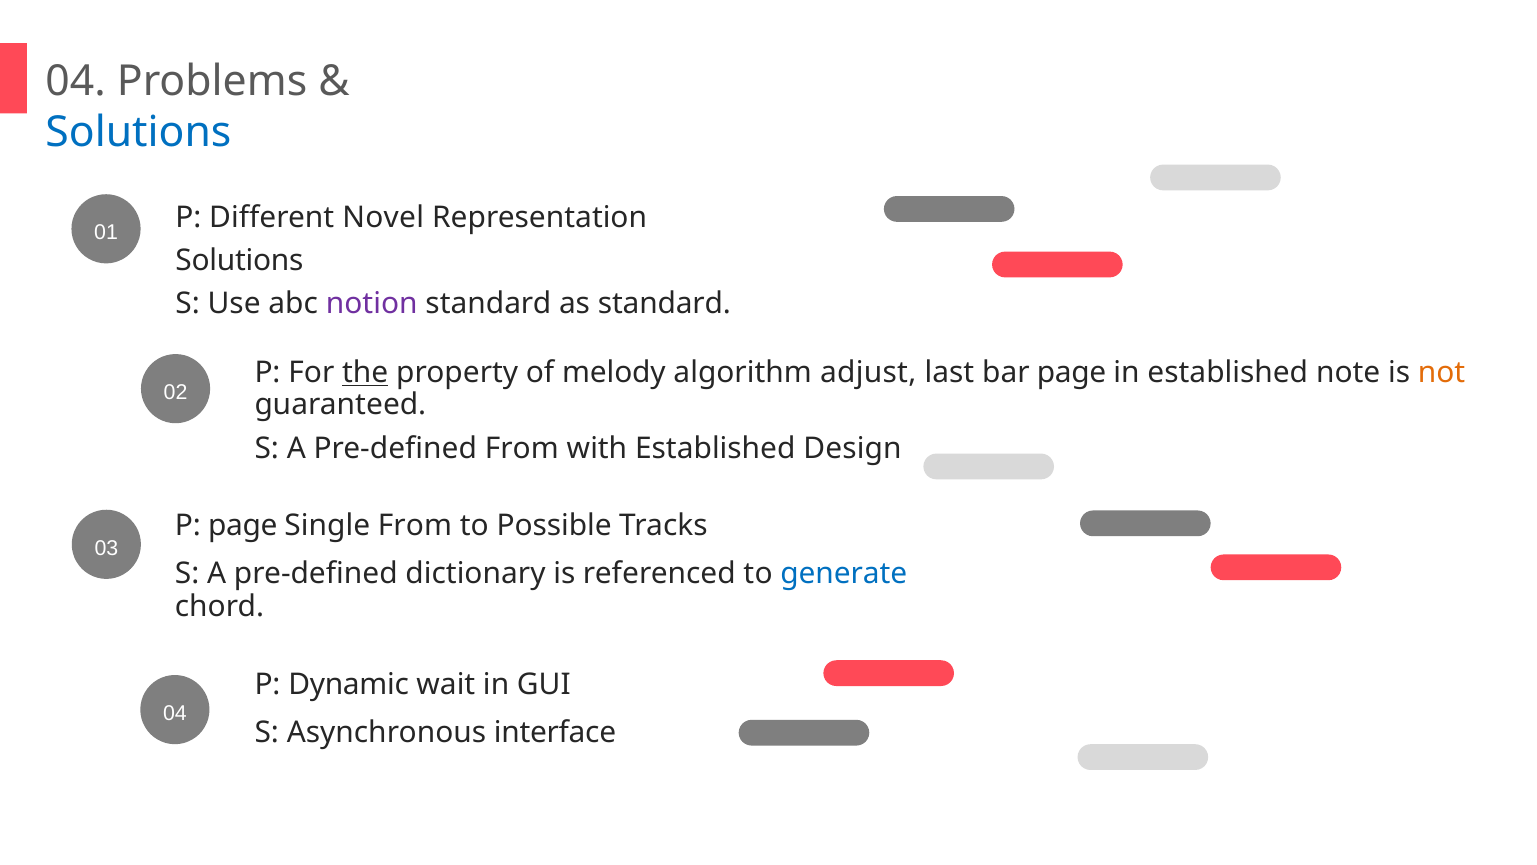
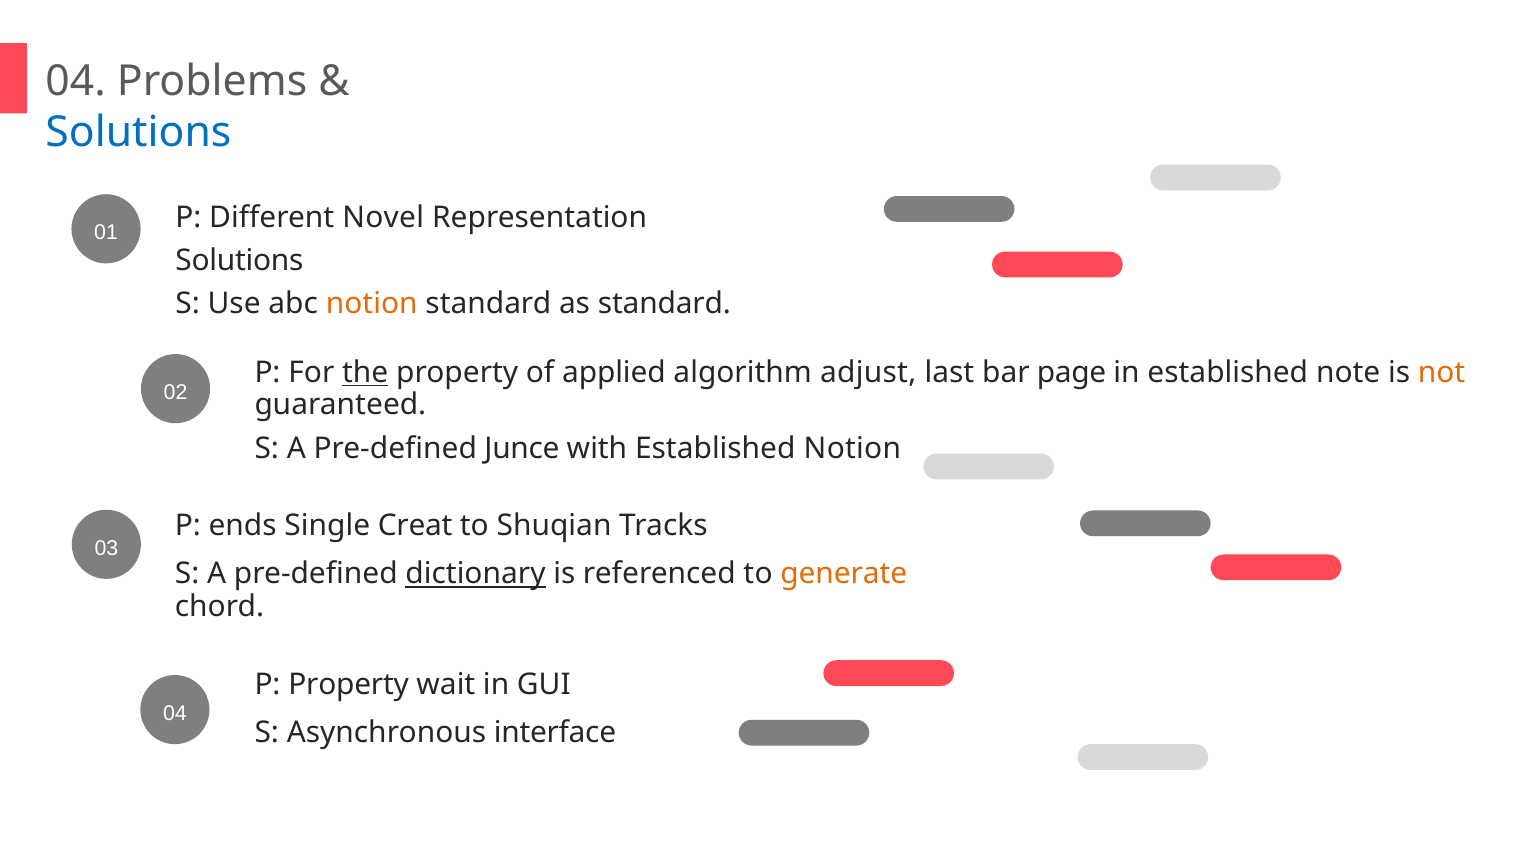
notion at (372, 304) colour: purple -> orange
melody: melody -> applied
Pre-defined From: From -> Junce
Established Design: Design -> Notion
P page: page -> ends
Single From: From -> Creat
Possible: Possible -> Shuqian
dictionary underline: none -> present
generate colour: blue -> orange
P Dynamic: Dynamic -> Property
